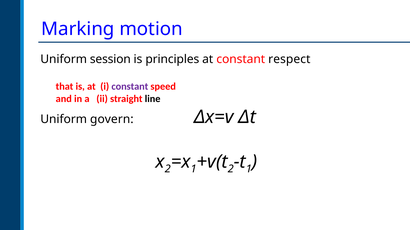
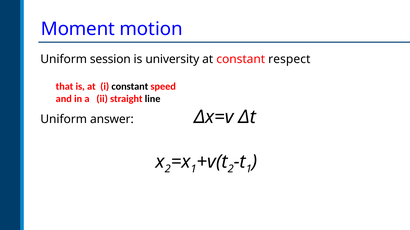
Marking: Marking -> Moment
principles: principles -> university
constant at (130, 87) colour: purple -> black
govern: govern -> answer
